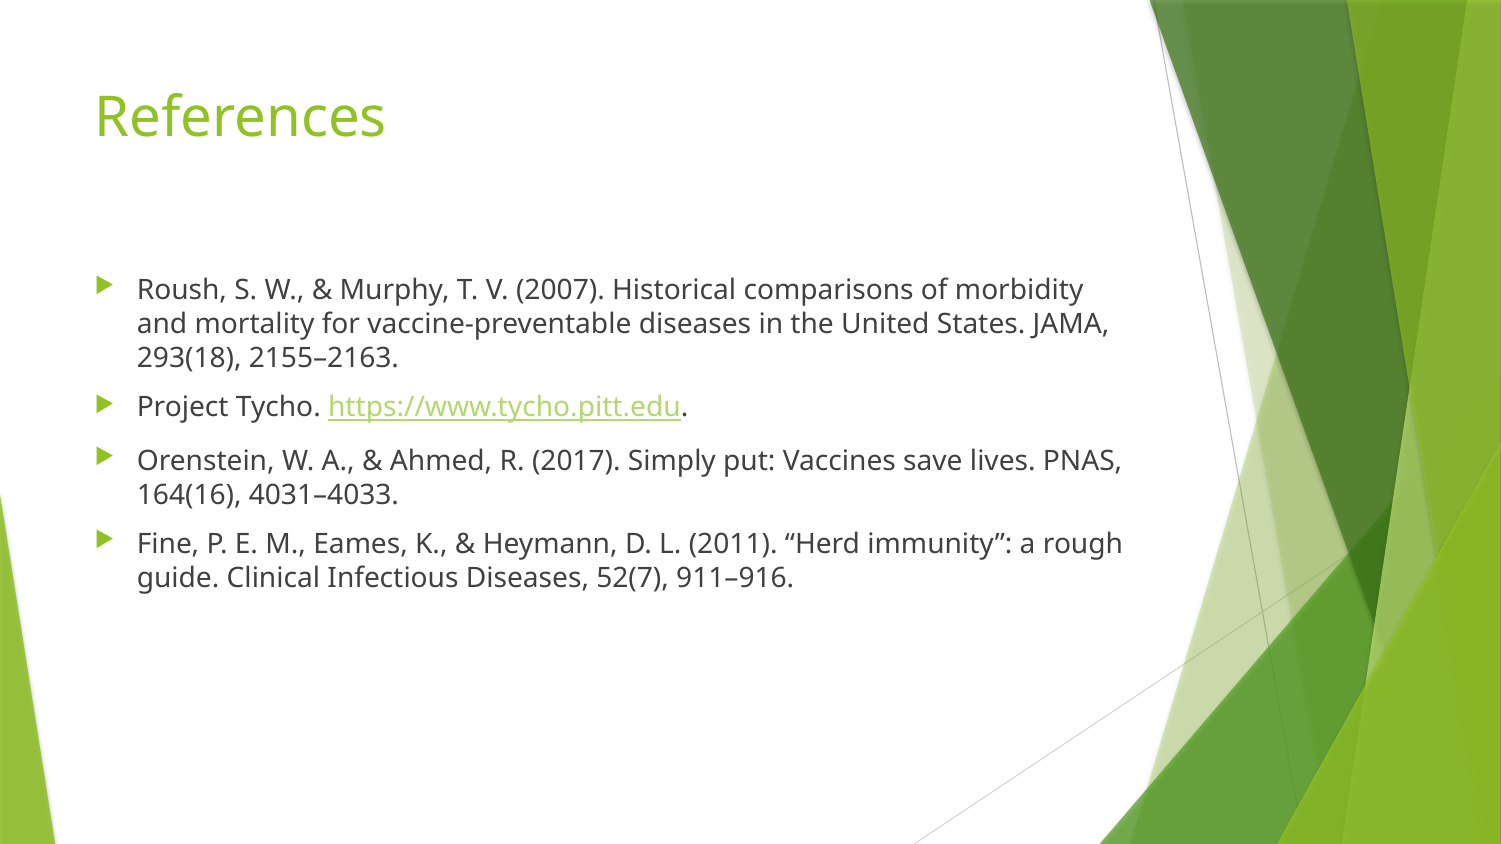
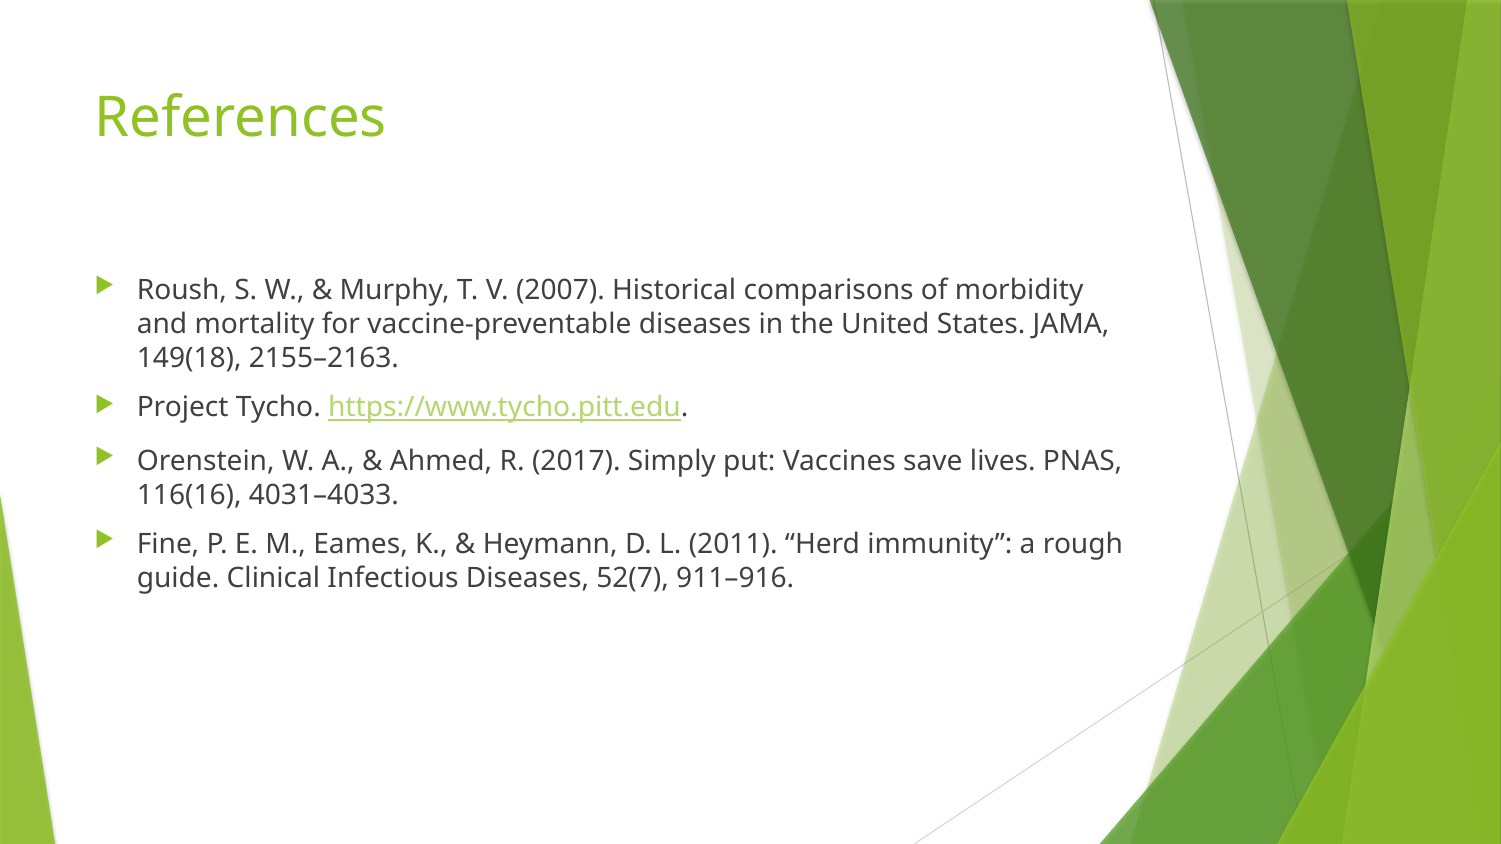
293(18: 293(18 -> 149(18
164(16: 164(16 -> 116(16
